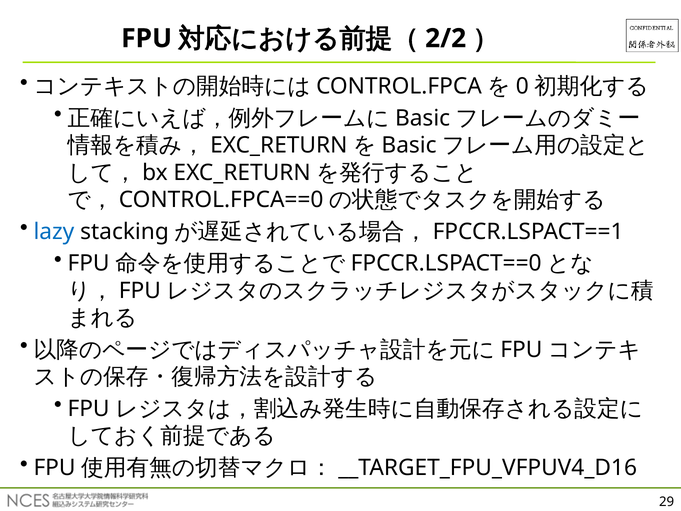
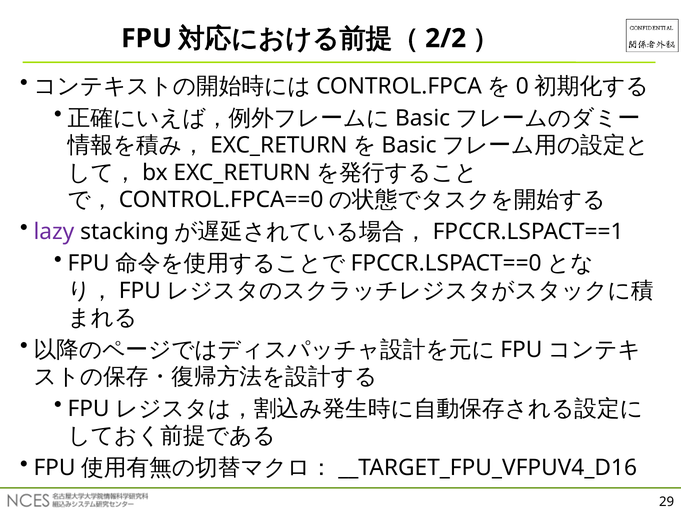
lazy colour: blue -> purple
